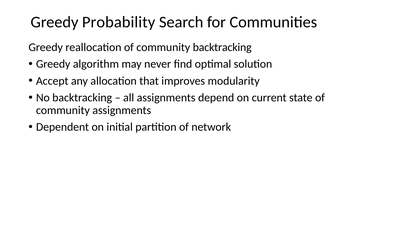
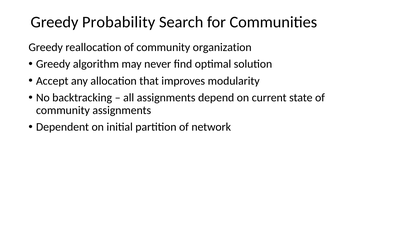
community backtracking: backtracking -> organization
